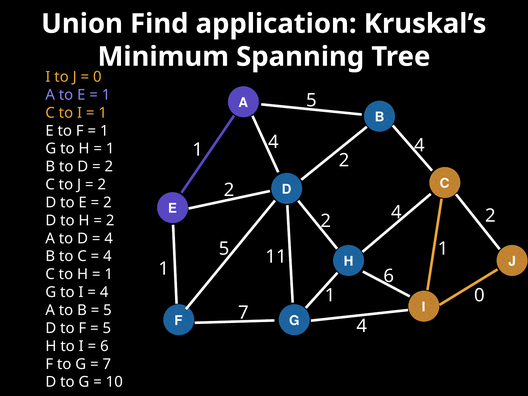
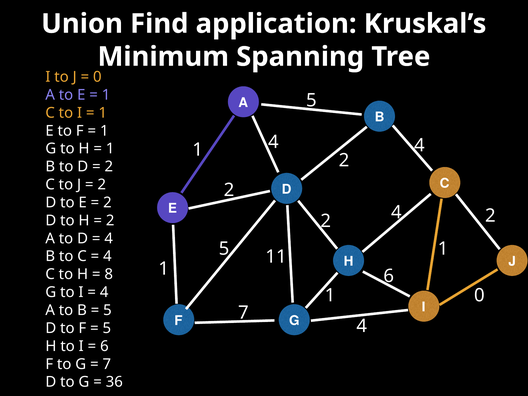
1 at (109, 274): 1 -> 8
10: 10 -> 36
